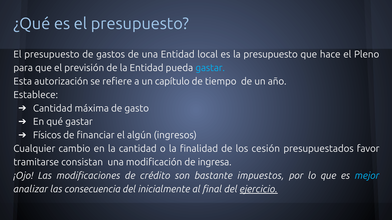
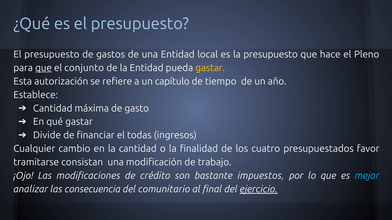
que at (44, 68) underline: none -> present
previsión: previsión -> conjunto
gastar at (210, 68) colour: light blue -> yellow
Físicos: Físicos -> Divide
algún: algún -> todas
cesión: cesión -> cuatro
ingresa: ingresa -> trabajo
inicialmente: inicialmente -> comunitario
